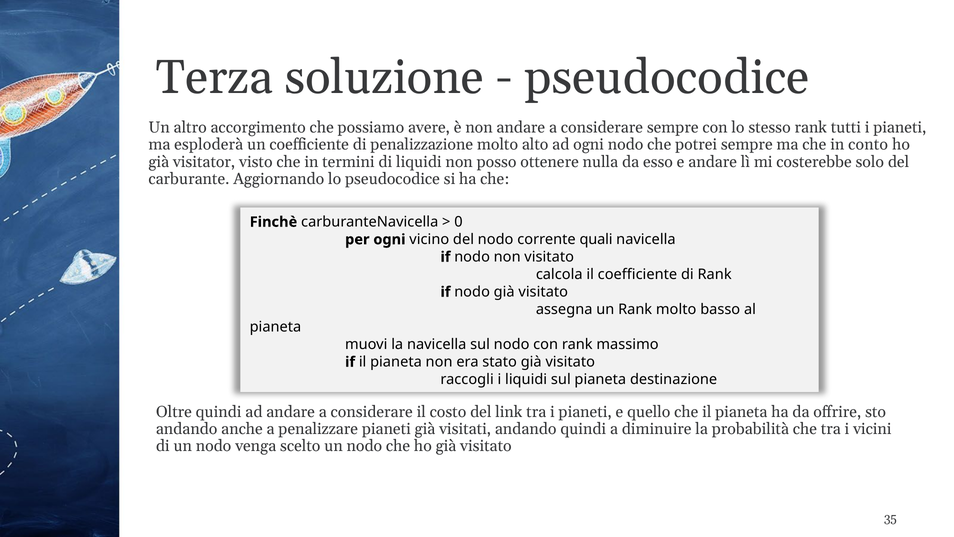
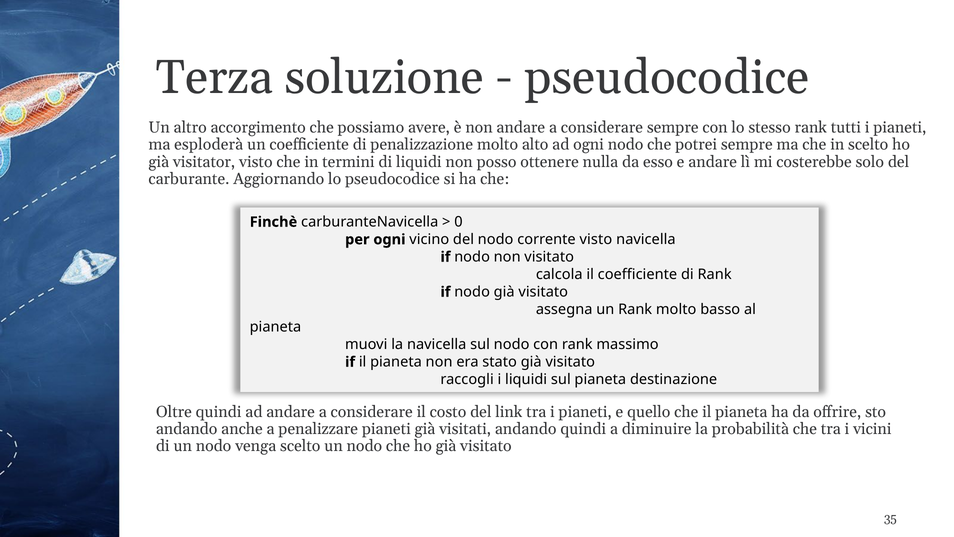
in conto: conto -> scelto
corrente quali: quali -> visto
